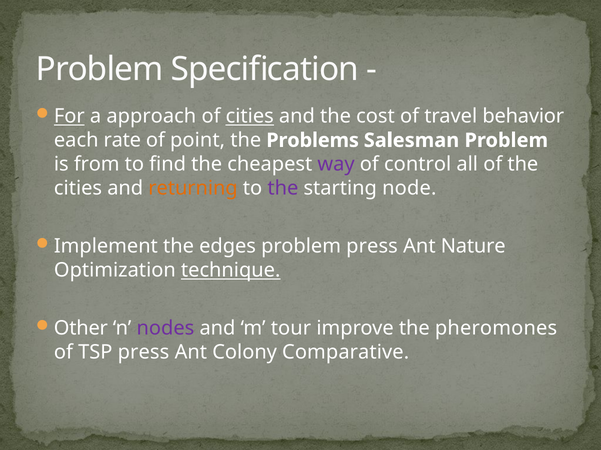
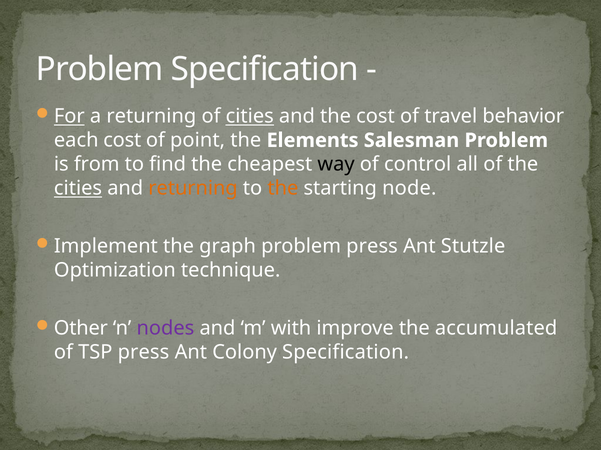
a approach: approach -> returning
each rate: rate -> cost
Problems: Problems -> Elements
way colour: purple -> black
cities at (78, 189) underline: none -> present
the at (283, 189) colour: purple -> orange
edges: edges -> graph
Nature: Nature -> Stutzle
technique underline: present -> none
tour: tour -> with
pheromones: pheromones -> accumulated
Colony Comparative: Comparative -> Specification
